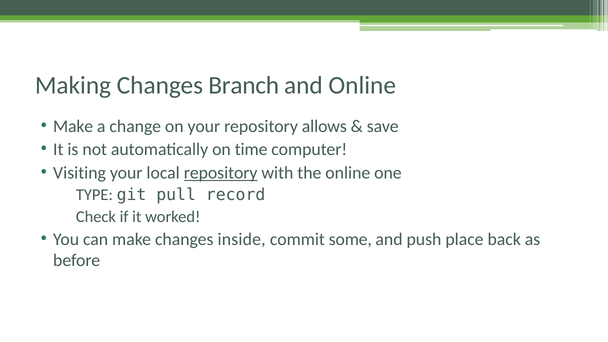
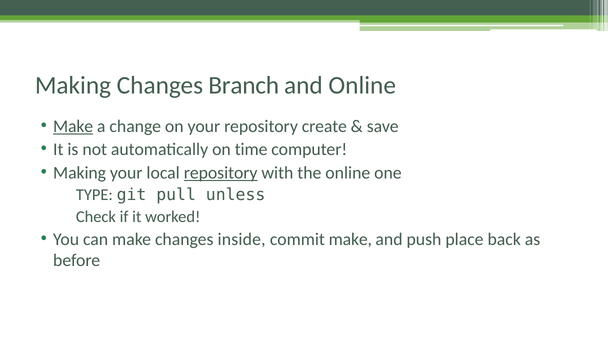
Make at (73, 126) underline: none -> present
allows: allows -> create
Visiting at (80, 173): Visiting -> Making
record: record -> unless
commit some: some -> make
